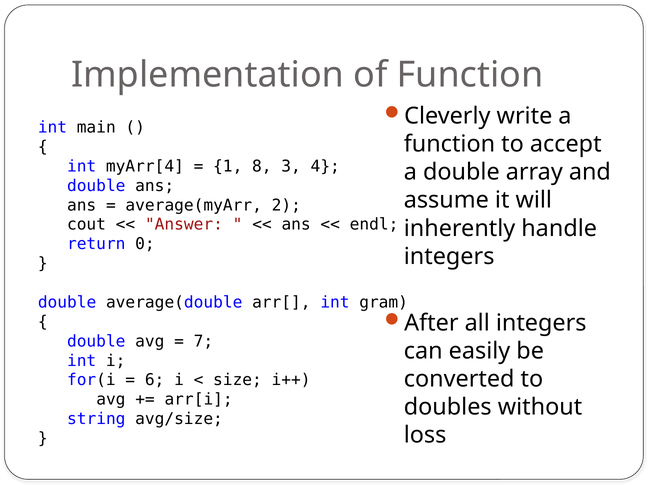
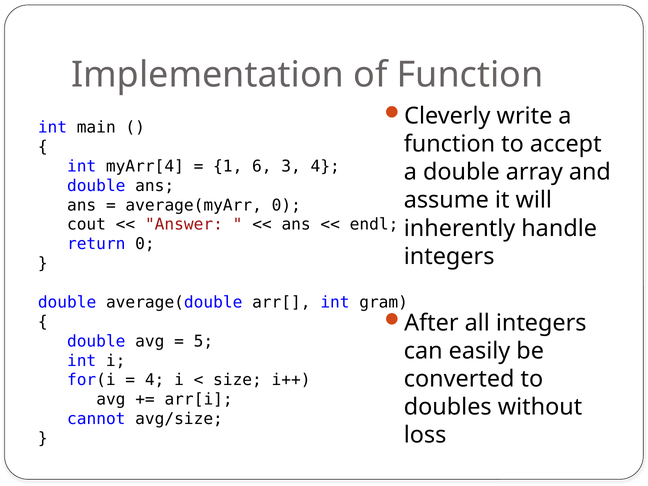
8: 8 -> 6
average(myArr 2: 2 -> 0
7: 7 -> 5
6 at (155, 380): 6 -> 4
string: string -> cannot
